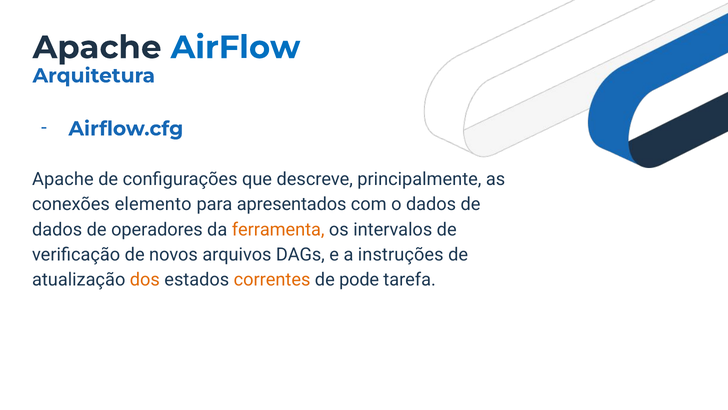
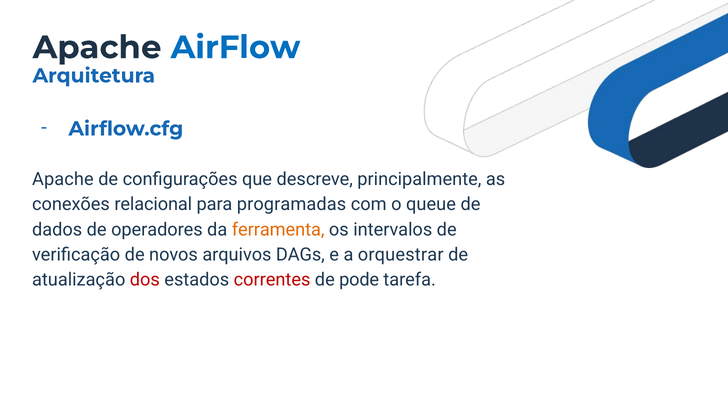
elemento: elemento -> relacional
apresentados: apresentados -> programadas
o dados: dados -> queue
instruções: instruções -> orquestrar
dos colour: orange -> red
correntes colour: orange -> red
